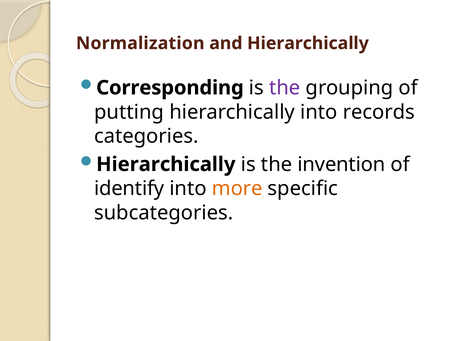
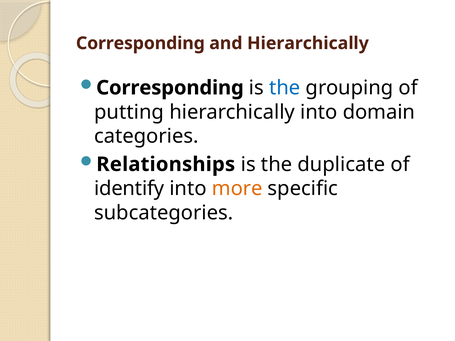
Normalization at (140, 43): Normalization -> Corresponding
the at (285, 88) colour: purple -> blue
records: records -> domain
Hierarchically at (166, 164): Hierarchically -> Relationships
invention: invention -> duplicate
